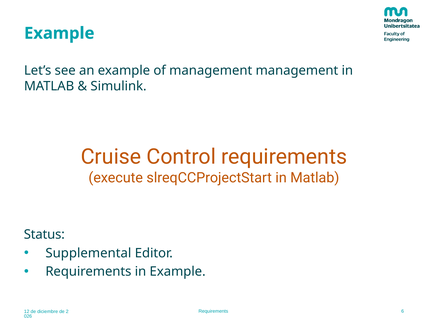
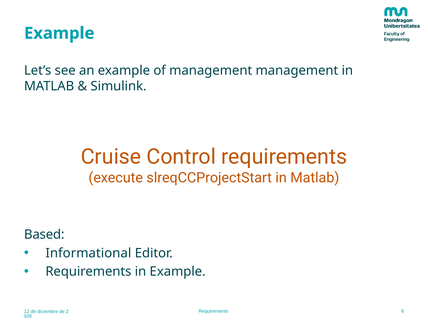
Status: Status -> Based
Supplemental: Supplemental -> Informational
